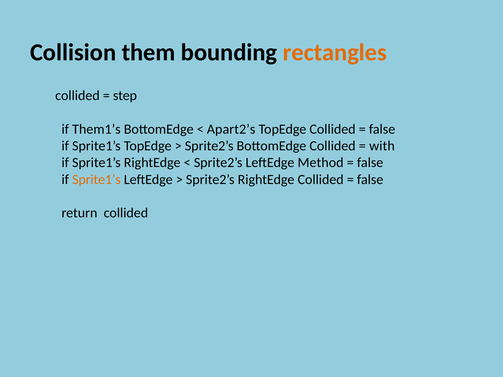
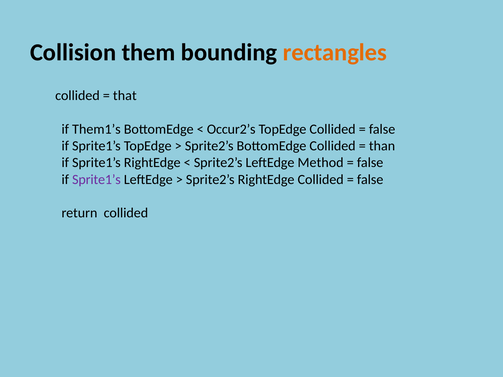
step: step -> that
Apart2’s: Apart2’s -> Occur2’s
with: with -> than
Sprite1’s at (96, 180) colour: orange -> purple
